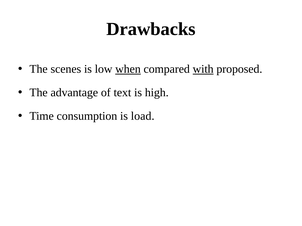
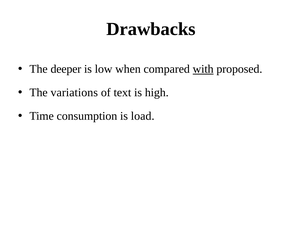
scenes: scenes -> deeper
when underline: present -> none
advantage: advantage -> variations
